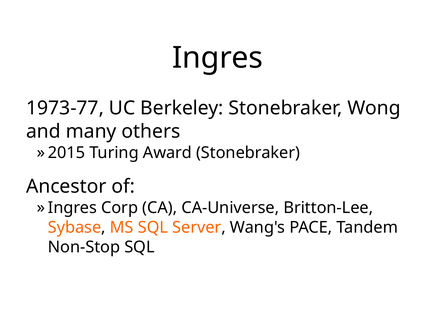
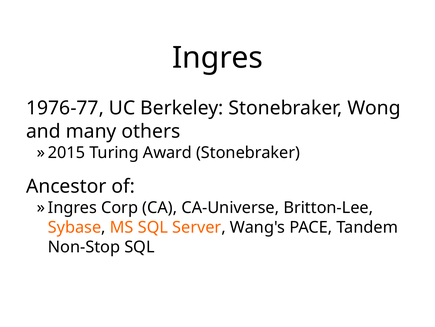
1973-77: 1973-77 -> 1976-77
